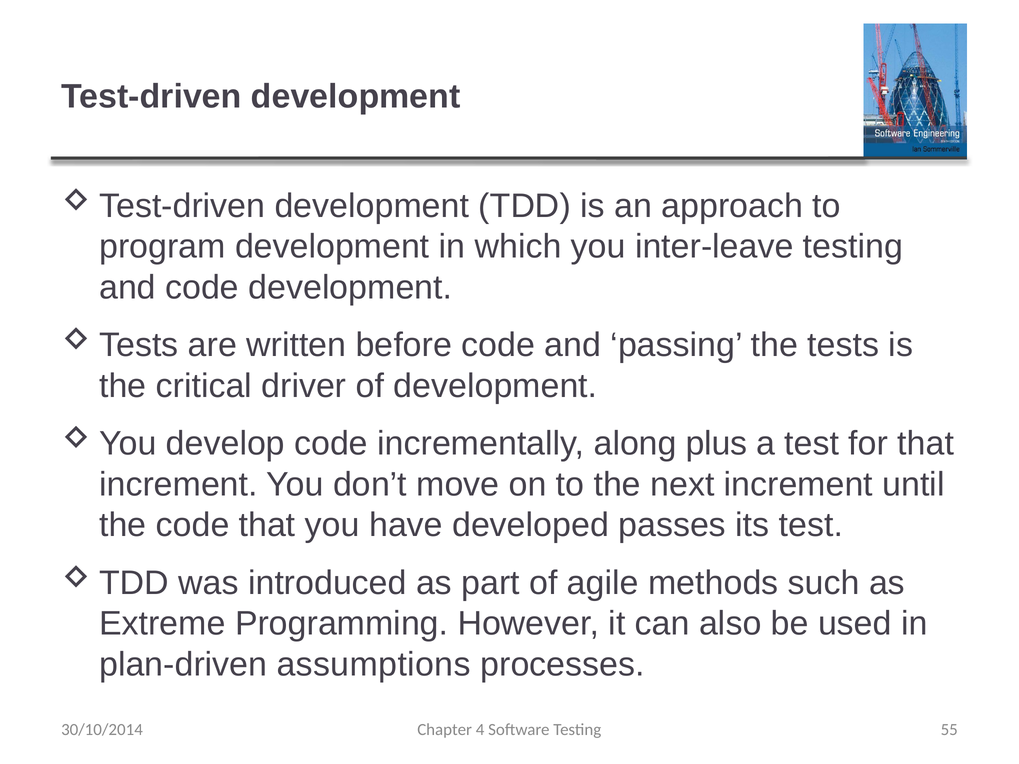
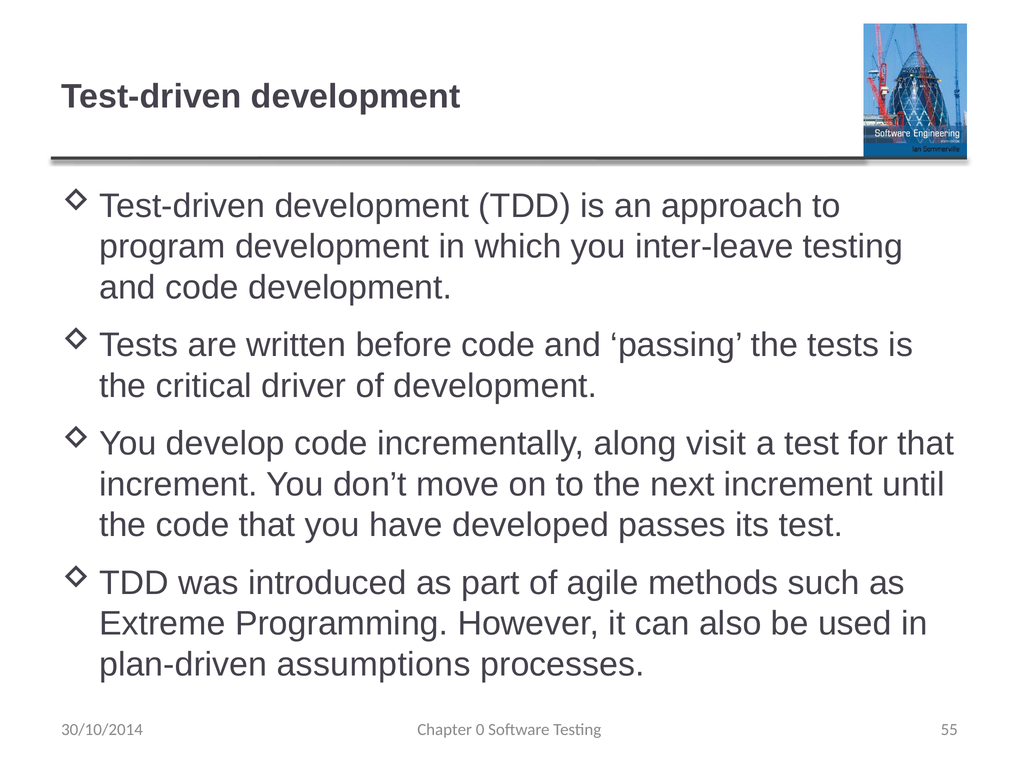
plus: plus -> visit
4: 4 -> 0
